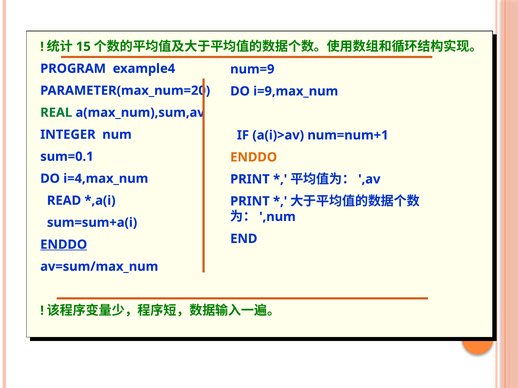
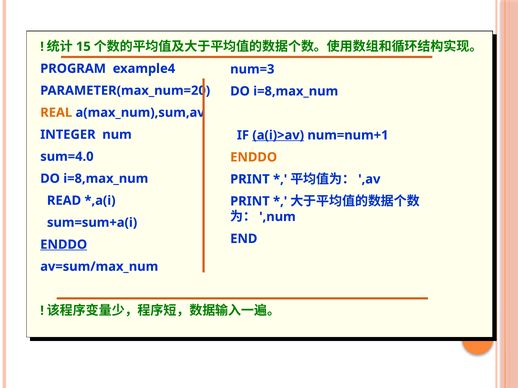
num=9: num=9 -> num=3
i=9,max_num at (296, 91): i=9,max_num -> i=8,max_num
REAL colour: green -> orange
a(i)>av underline: none -> present
sum=0.1: sum=0.1 -> sum=4.0
i=4,max_num at (106, 179): i=4,max_num -> i=8,max_num
